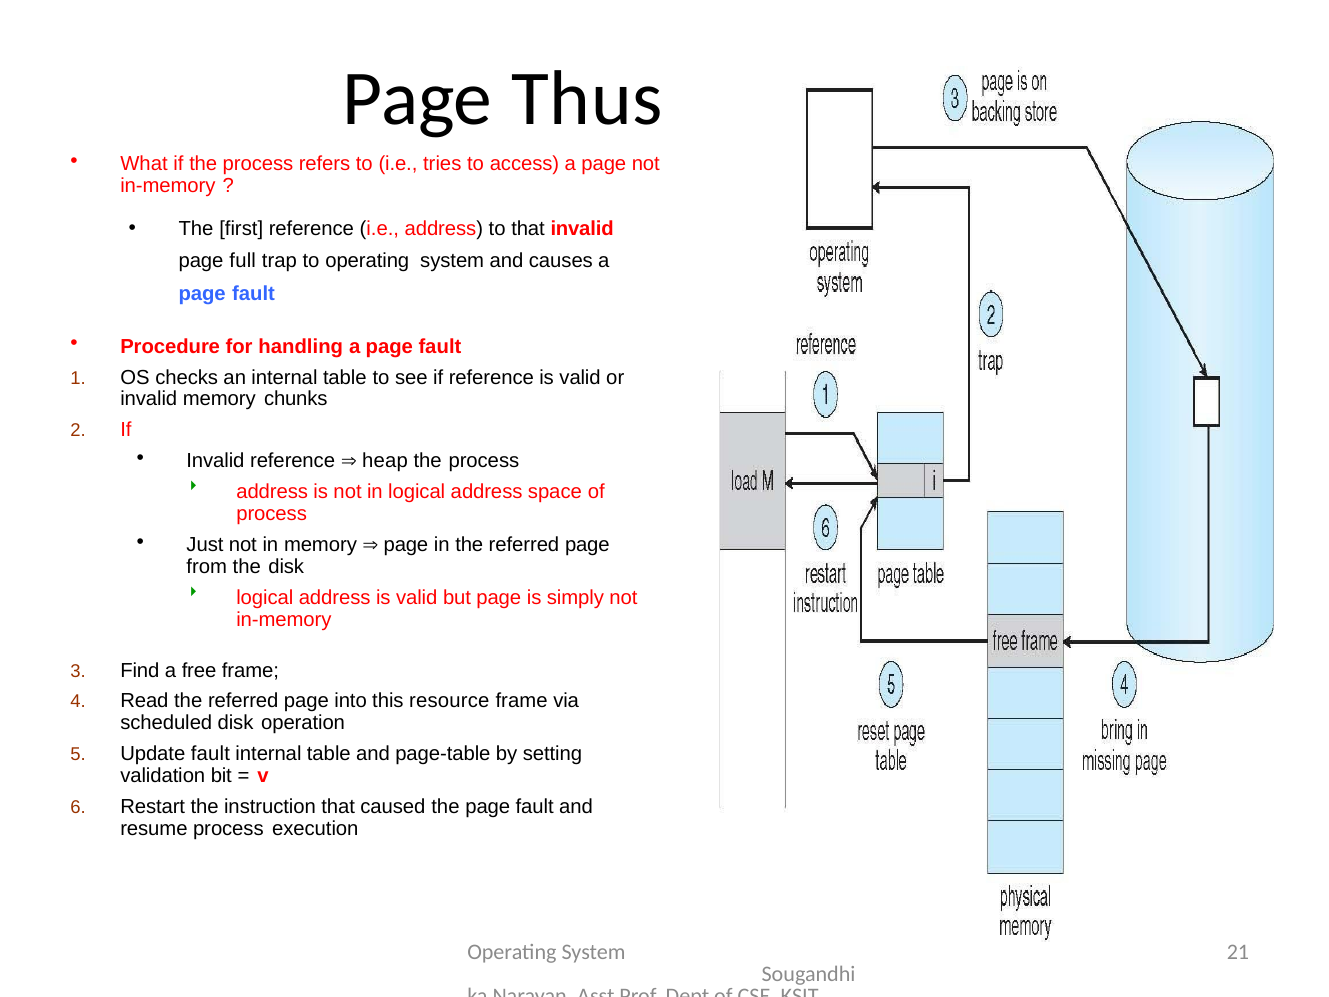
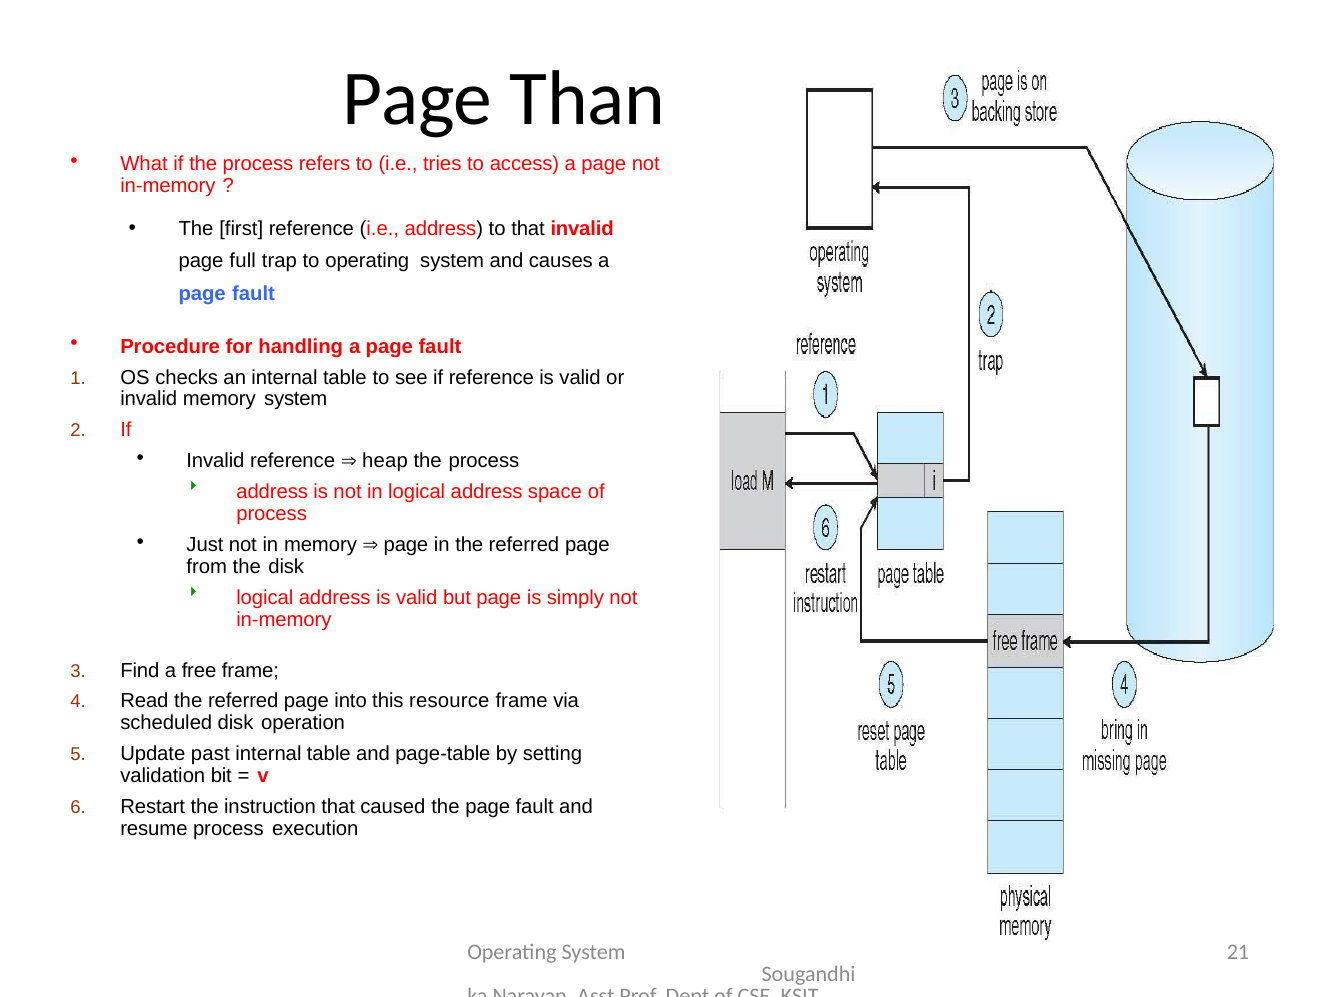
Thus: Thus -> Than
memory chunks: chunks -> system
Update fault: fault -> past
